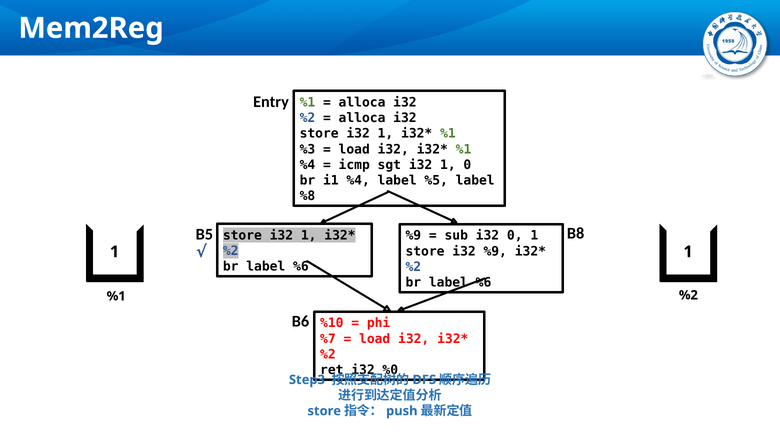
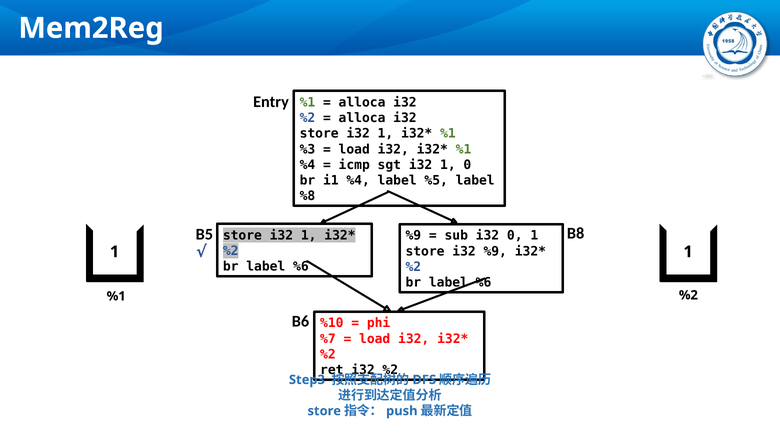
ret i32 %0: %0 -> %2
